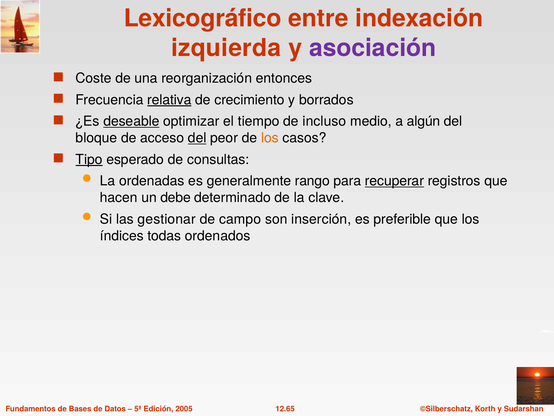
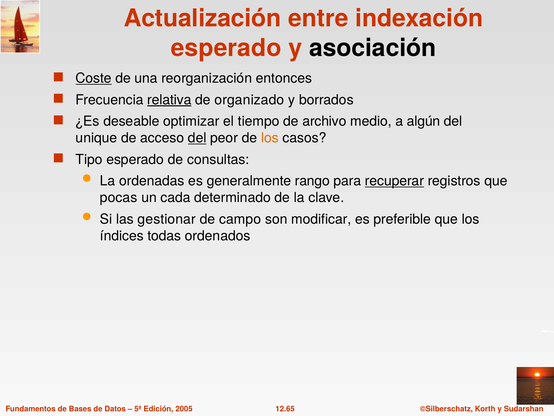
Lexicográfico: Lexicográfico -> Actualización
izquierda at (226, 48): izquierda -> esperado
asociación colour: purple -> black
Coste underline: none -> present
crecimiento: crecimiento -> organizado
deseable underline: present -> none
incluso: incluso -> archivo
bloque: bloque -> unique
Tipo underline: present -> none
hacen: hacen -> pocas
debe: debe -> cada
inserción: inserción -> modificar
